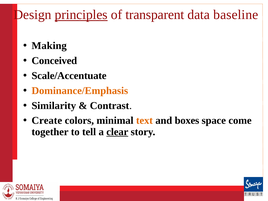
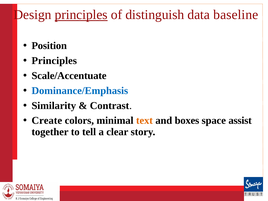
transparent: transparent -> distinguish
Making: Making -> Position
Conceived at (54, 61): Conceived -> Principles
Dominance/Emphasis colour: orange -> blue
come: come -> assist
clear underline: present -> none
